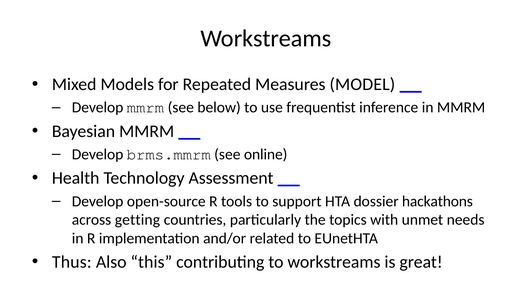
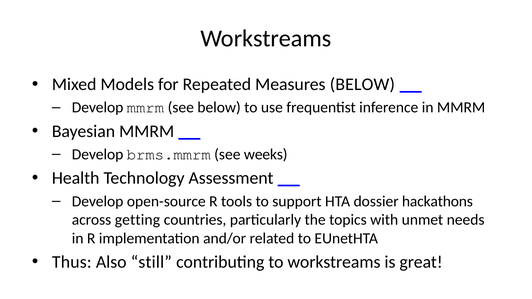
Measures MODEL: MODEL -> BELOW
online: online -> weeks
this: this -> still
